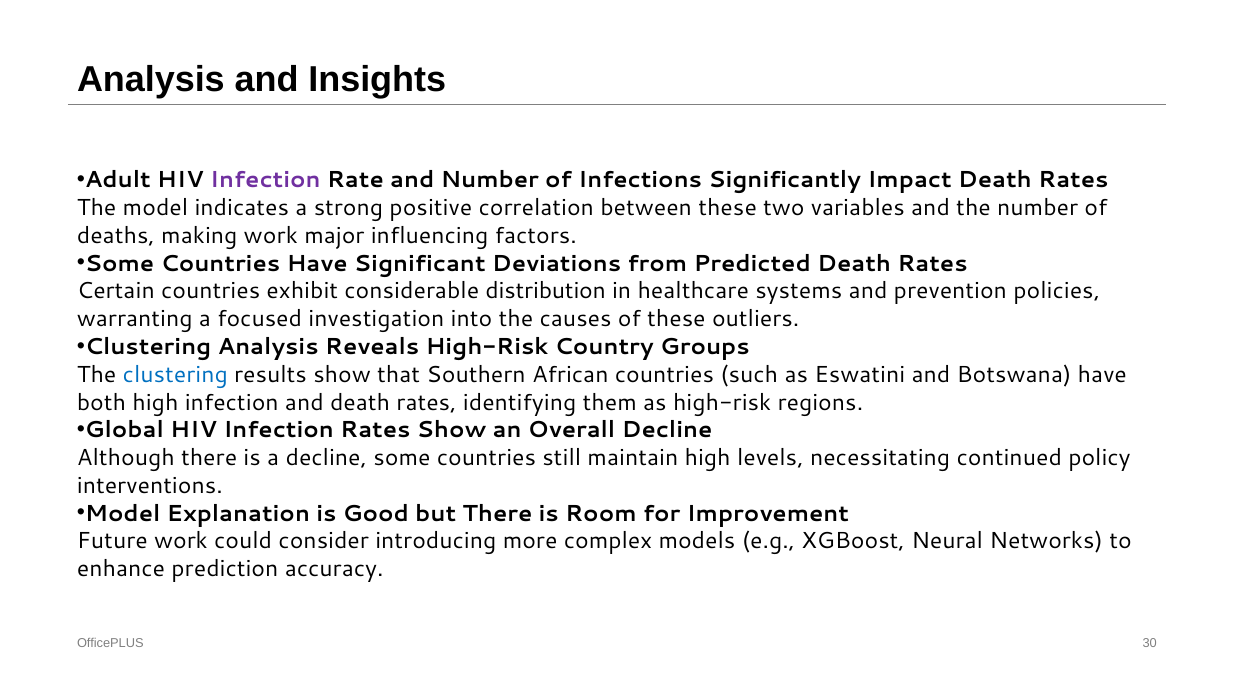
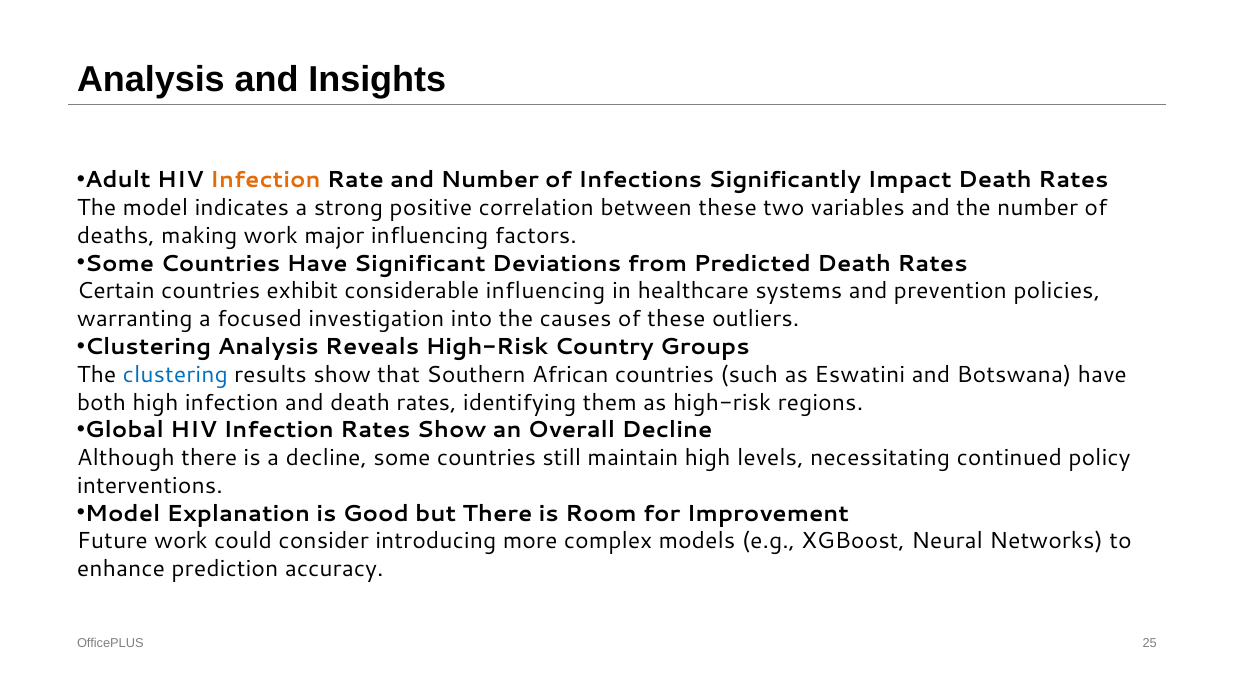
Infection at (265, 180) colour: purple -> orange
considerable distribution: distribution -> influencing
30: 30 -> 25
